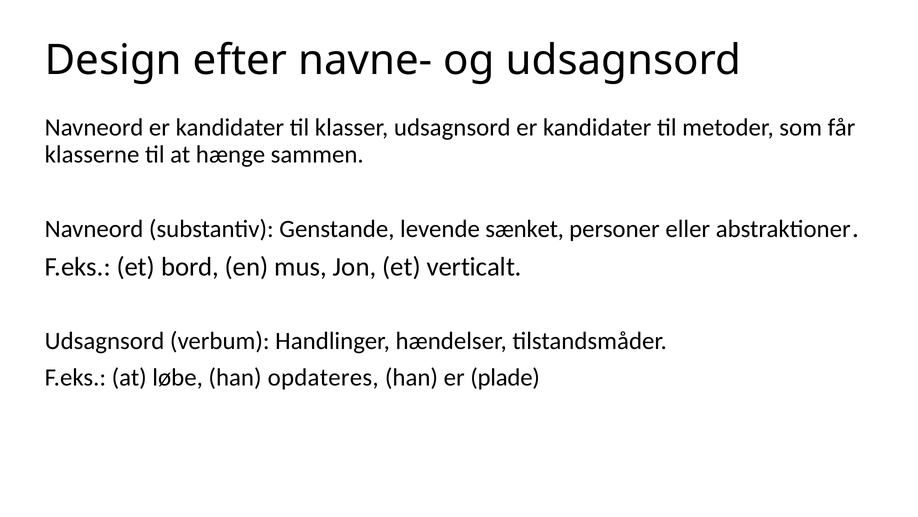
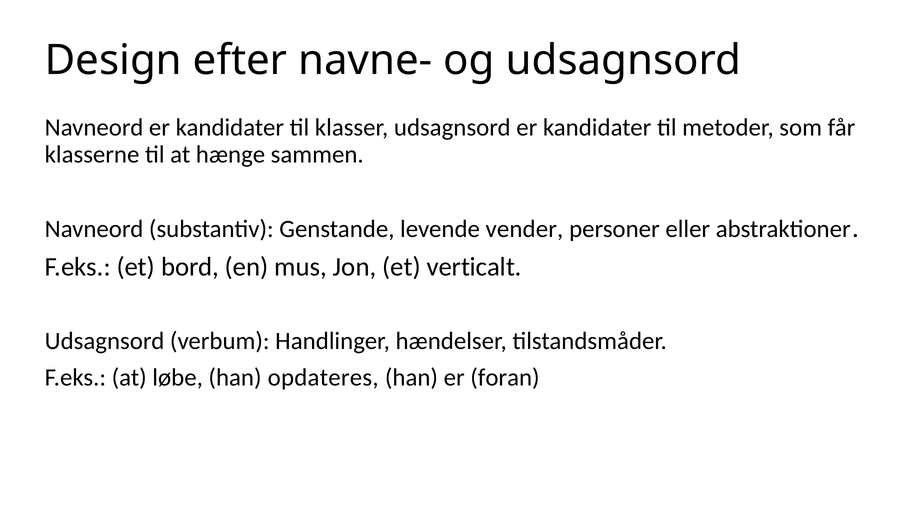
sænket: sænket -> vender
plade: plade -> foran
